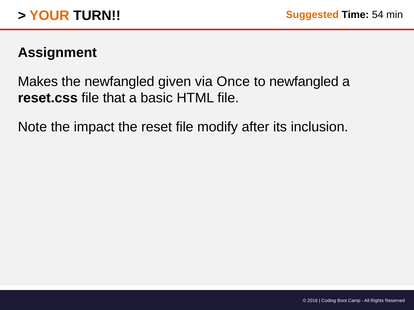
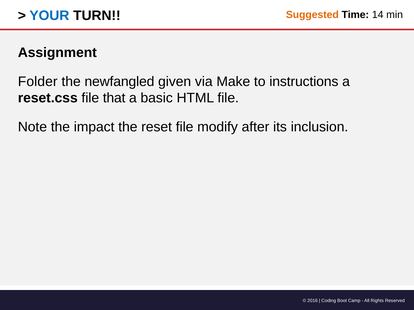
YOUR colour: orange -> blue
54: 54 -> 14
Makes: Makes -> Folder
Once: Once -> Make
to newfangled: newfangled -> instructions
